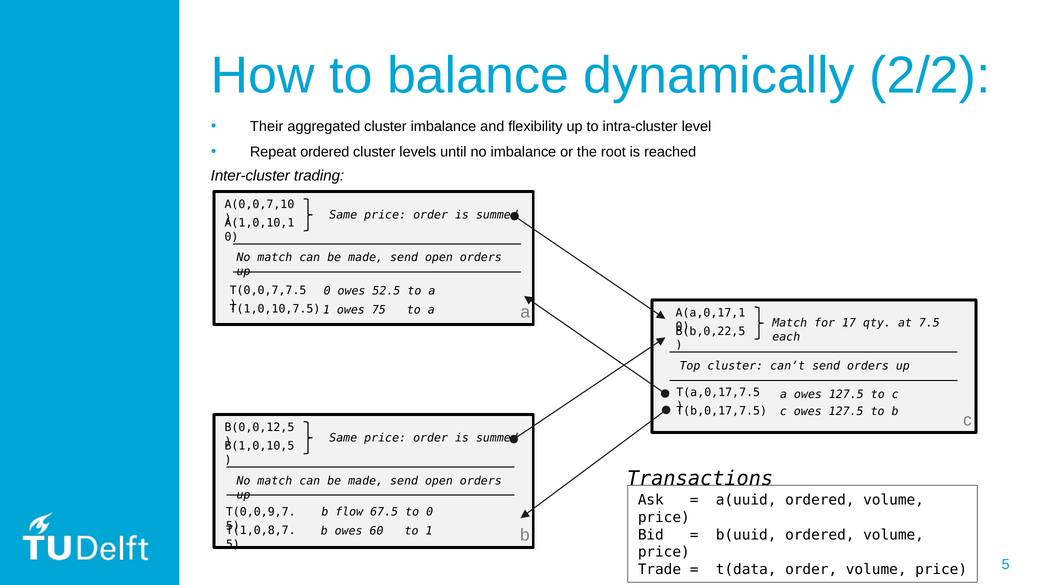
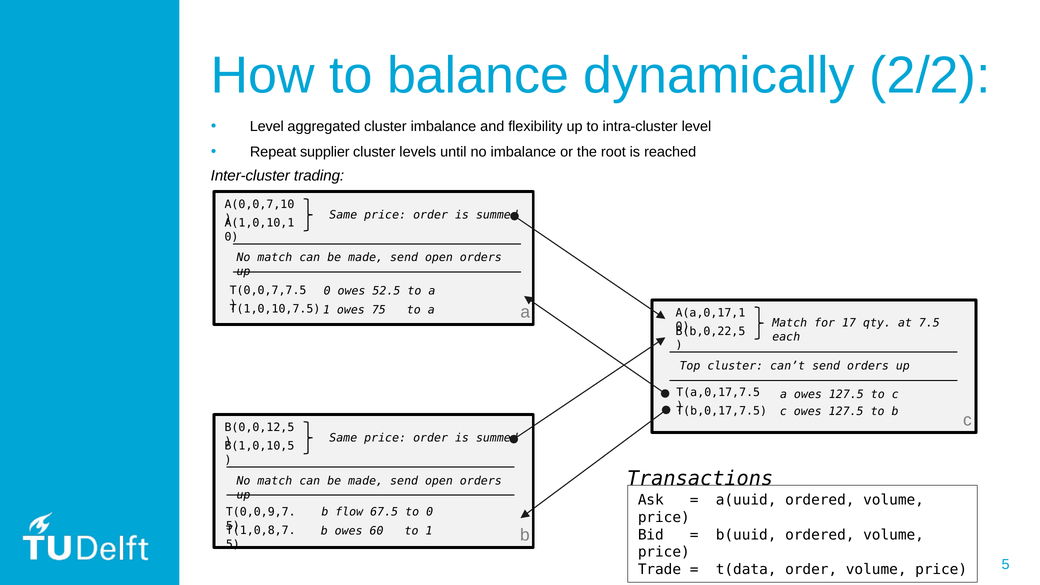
Their at (267, 126): Their -> Level
Repeat ordered: ordered -> supplier
